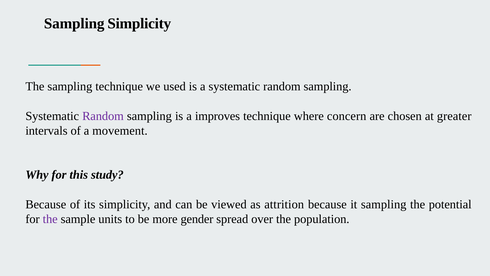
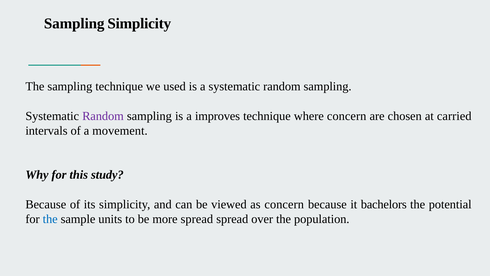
greater: greater -> carried
as attrition: attrition -> concern
it sampling: sampling -> bachelors
the at (50, 219) colour: purple -> blue
more gender: gender -> spread
